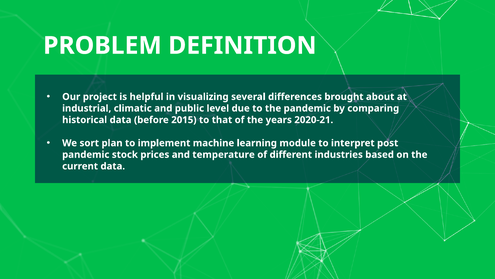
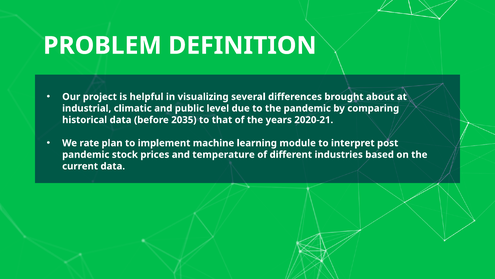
2015: 2015 -> 2035
sort: sort -> rate
